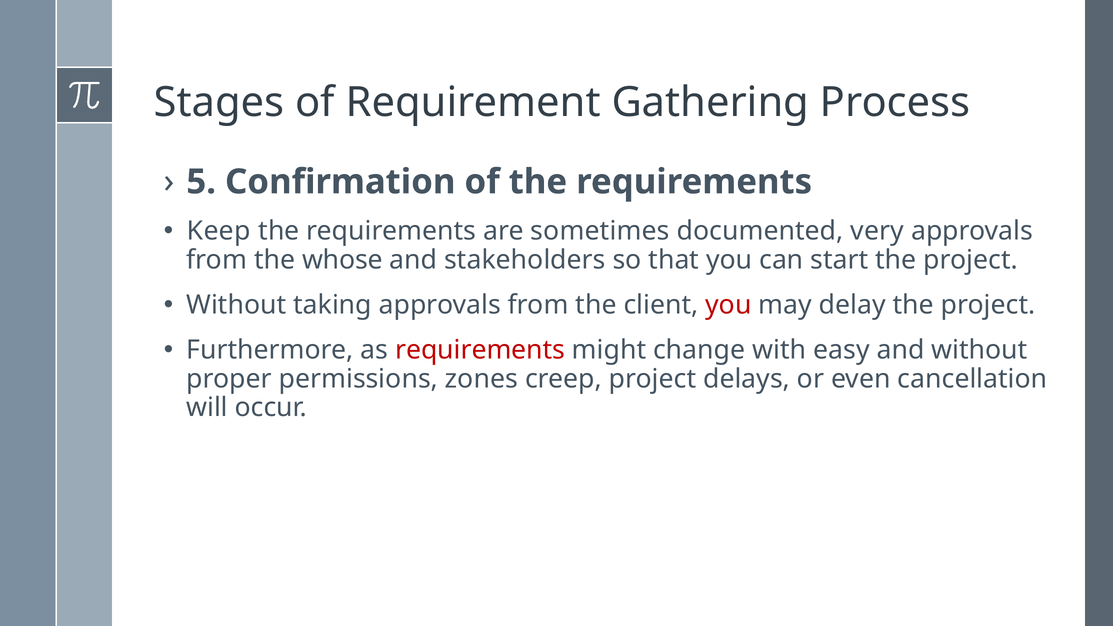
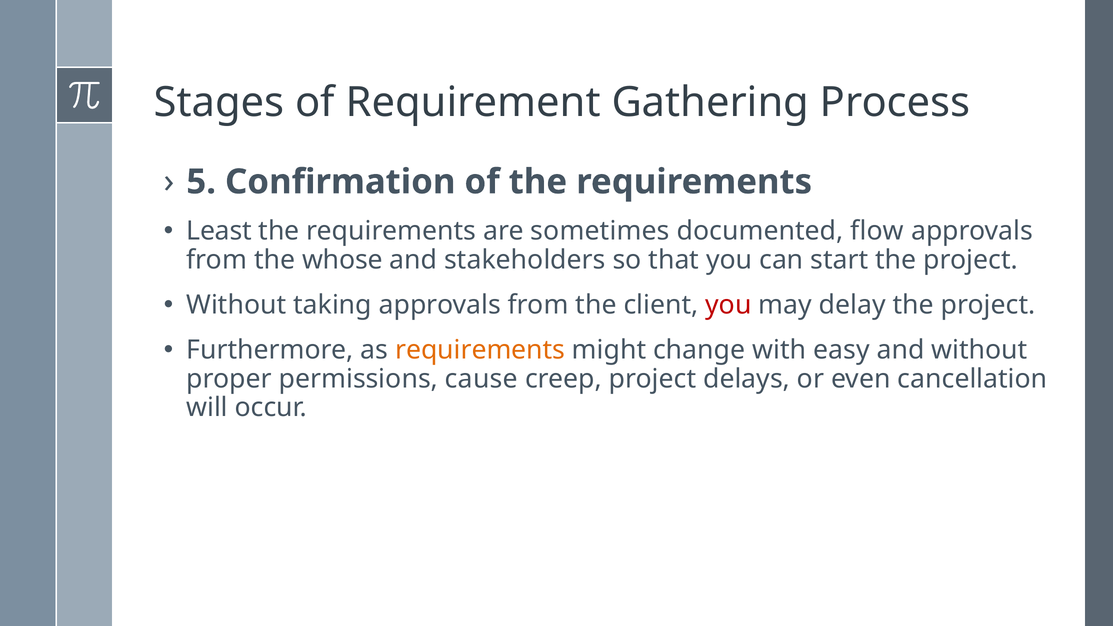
Keep: Keep -> Least
very: very -> flow
requirements at (480, 350) colour: red -> orange
zones: zones -> cause
